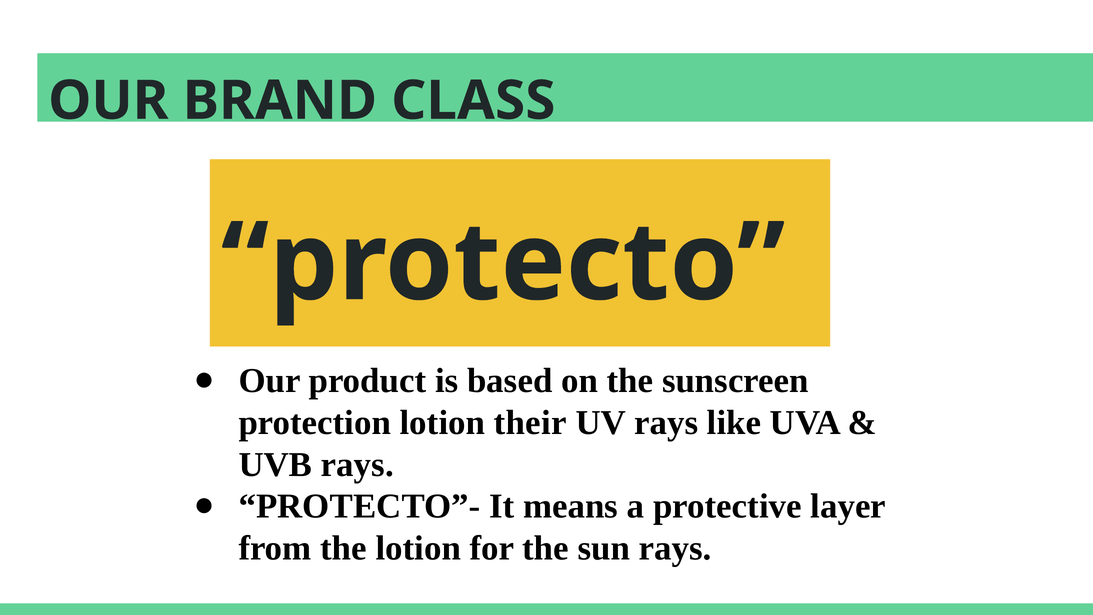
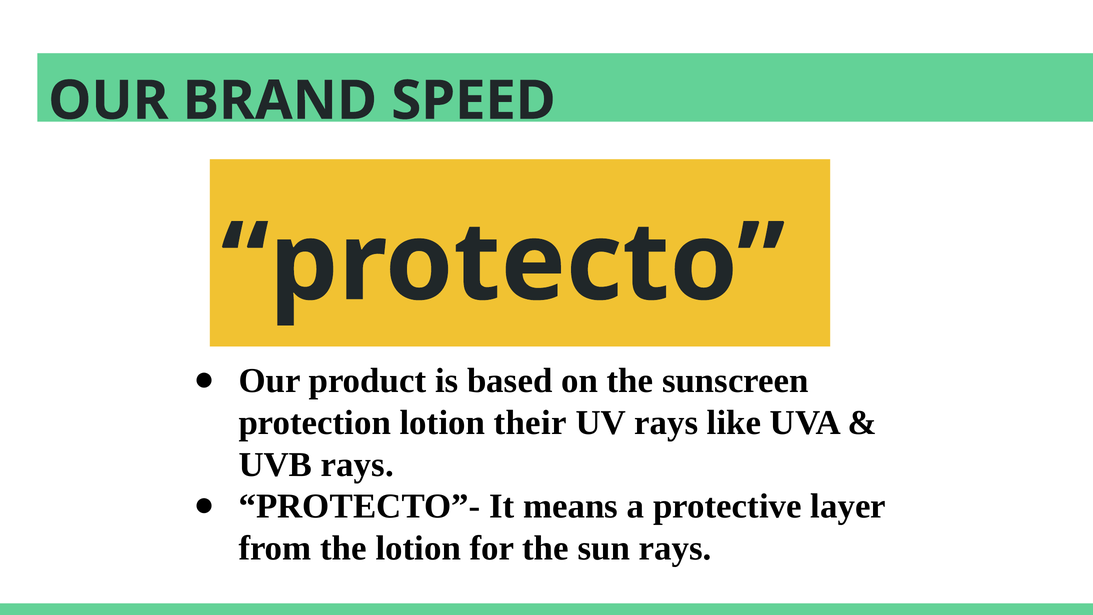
CLASS: CLASS -> SPEED
